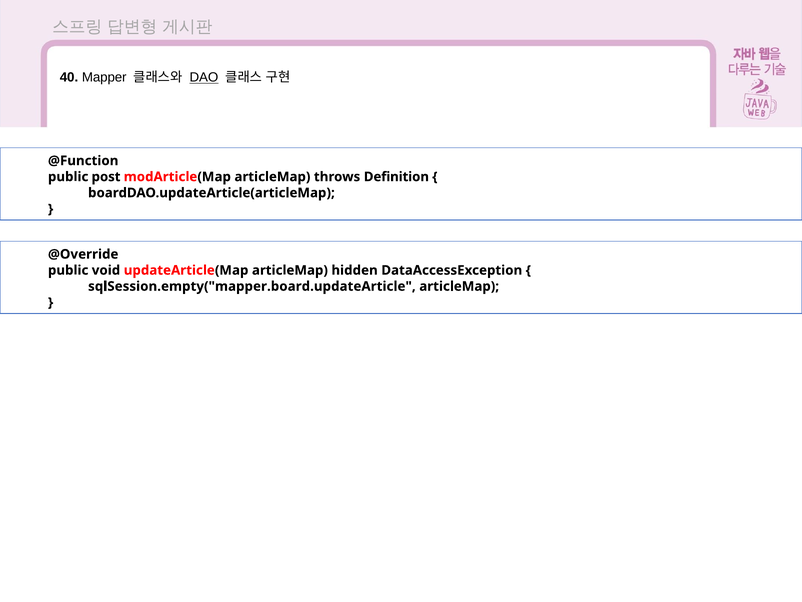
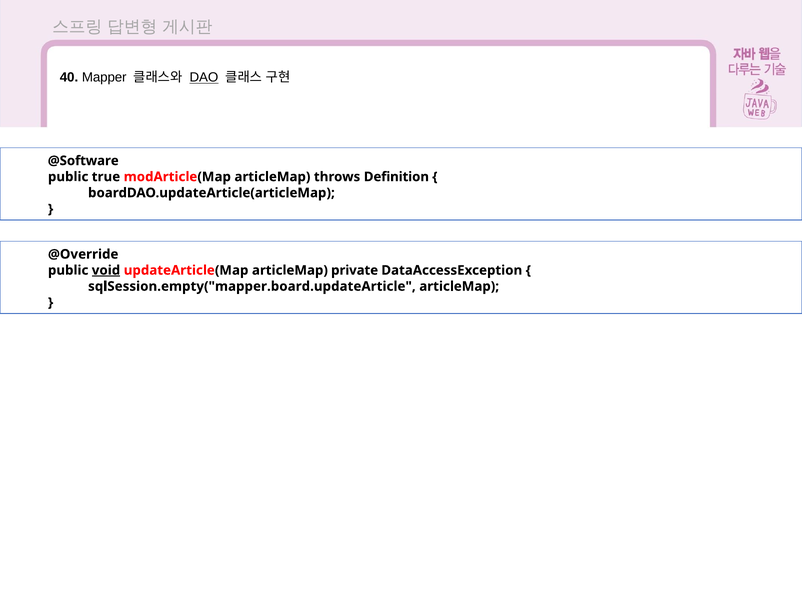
@Function: @Function -> @Software
post: post -> true
void underline: none -> present
hidden: hidden -> private
